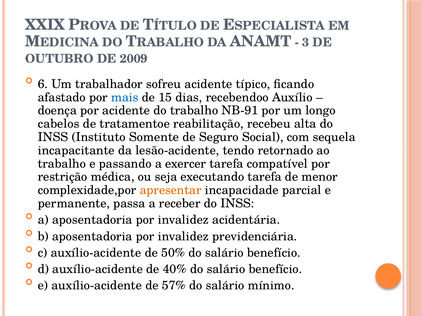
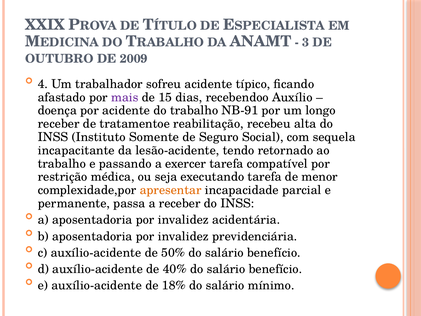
6: 6 -> 4
mais colour: blue -> purple
cabelos at (59, 124): cabelos -> receber
57%: 57% -> 18%
